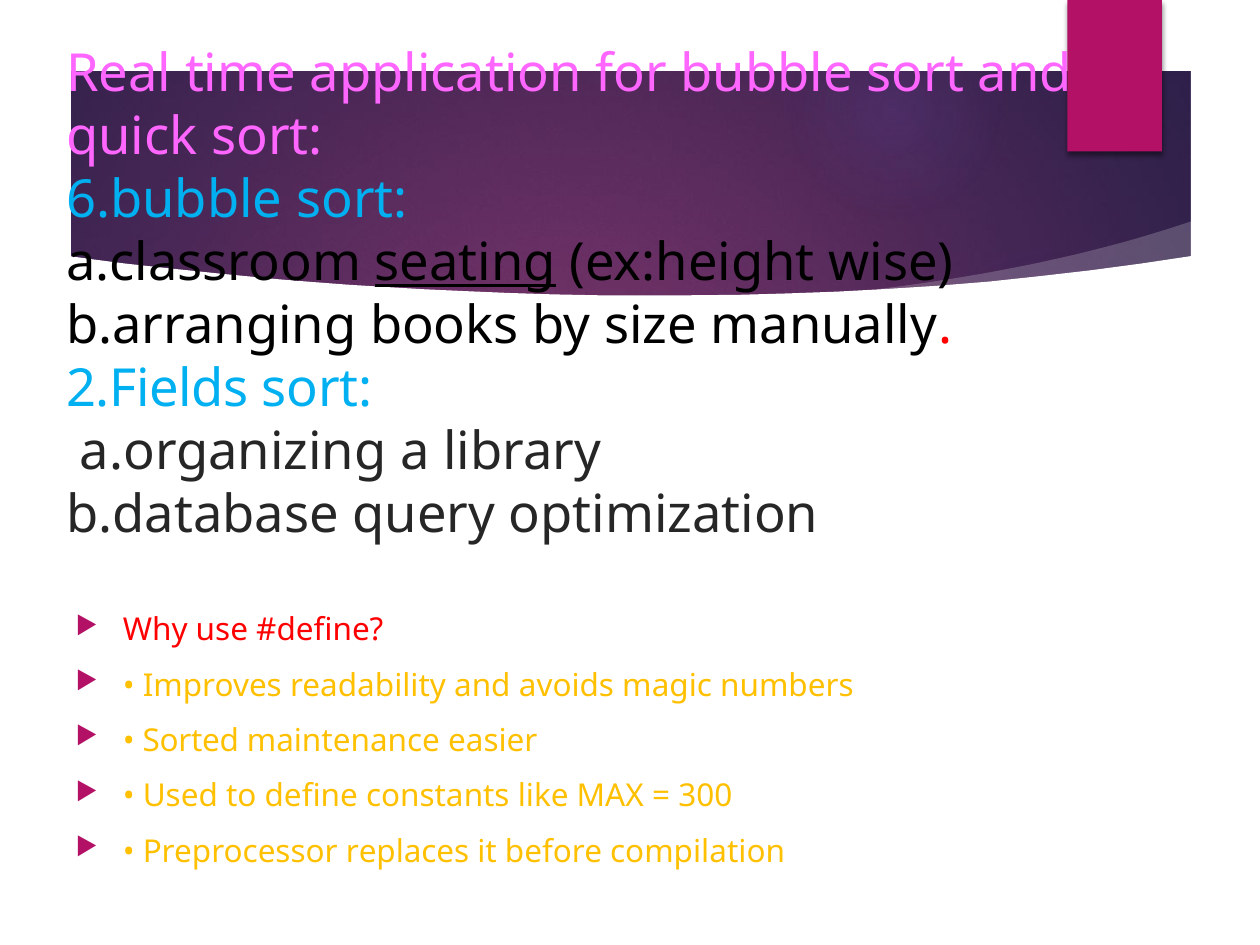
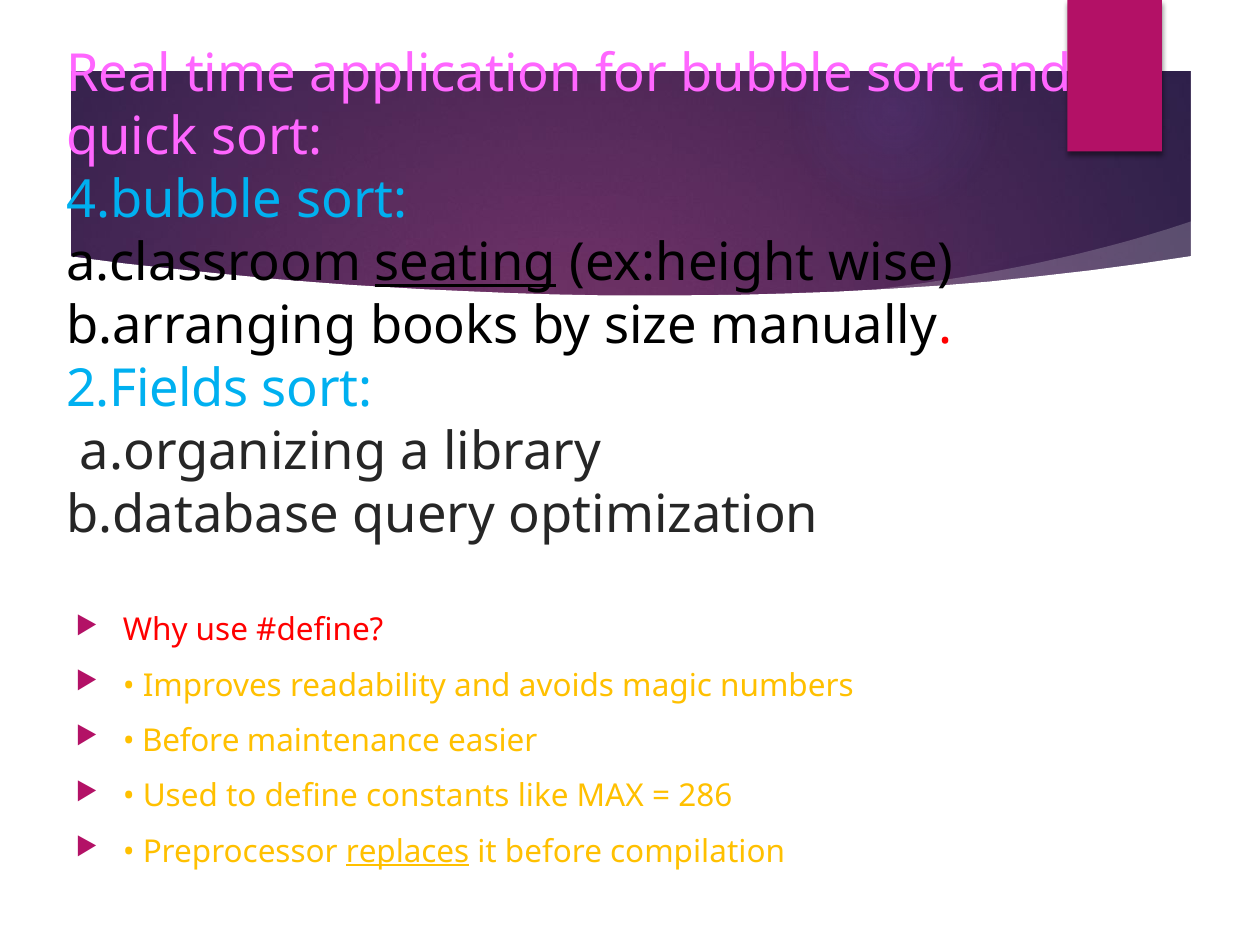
6.bubble: 6.bubble -> 4.bubble
Sorted at (191, 741): Sorted -> Before
300: 300 -> 286
replaces underline: none -> present
